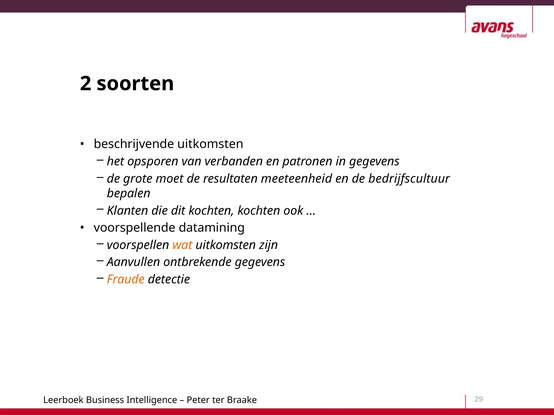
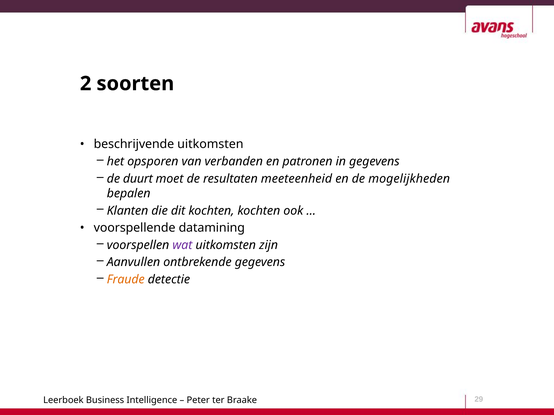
grote: grote -> duurt
bedrijfscultuur: bedrijfscultuur -> mogelijkheden
wat colour: orange -> purple
